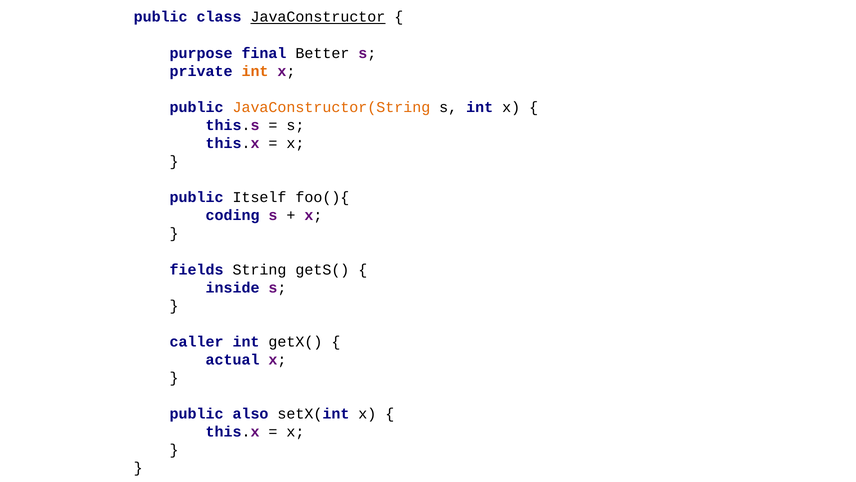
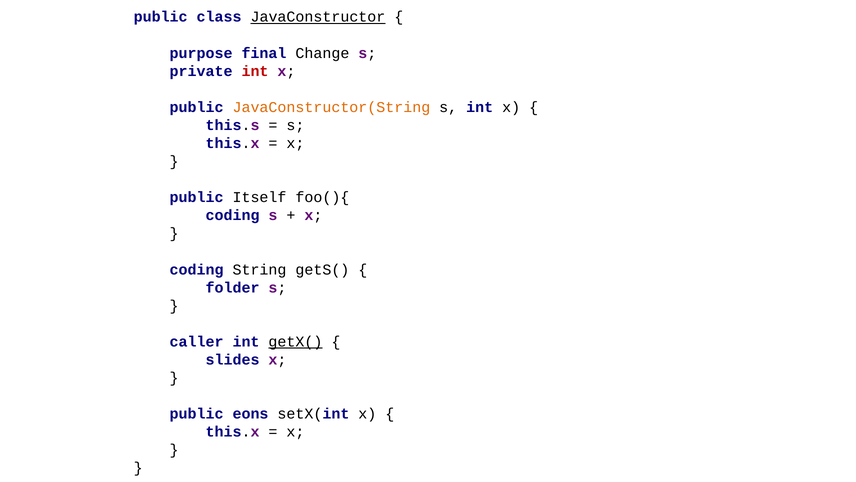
Better: Better -> Change
int at (255, 71) colour: orange -> red
fields at (197, 269): fields -> coding
inside: inside -> folder
getX( underline: none -> present
actual: actual -> slides
also: also -> eons
